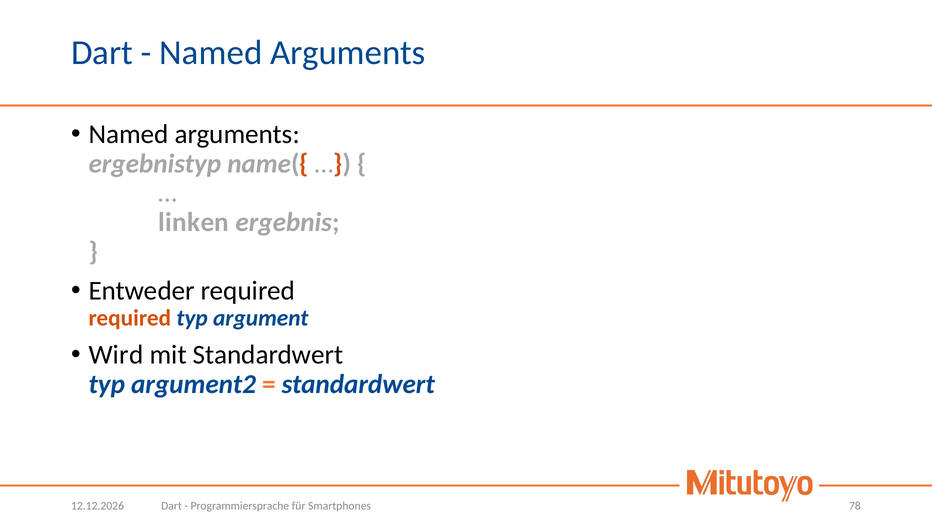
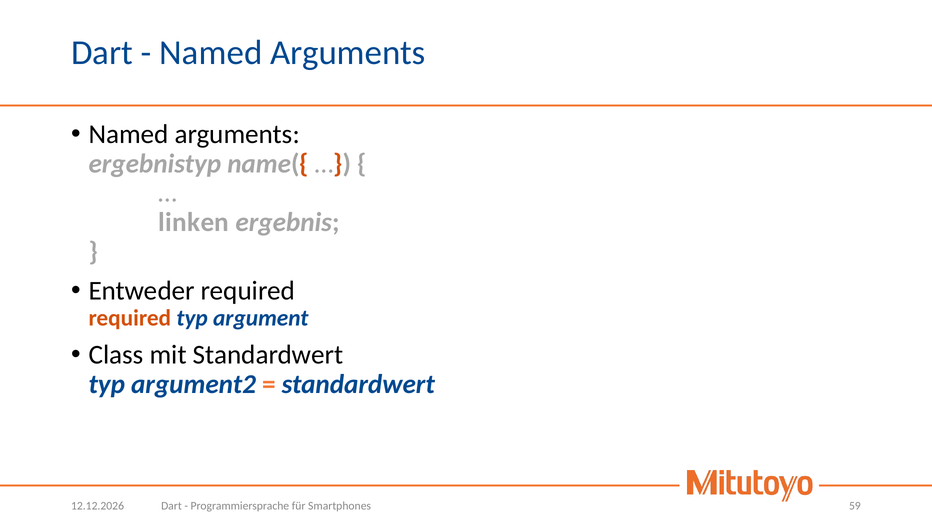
Wird: Wird -> Class
78: 78 -> 59
